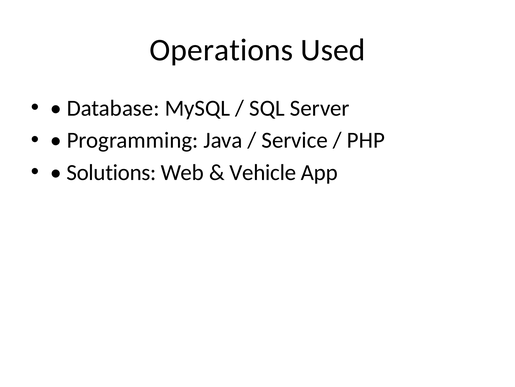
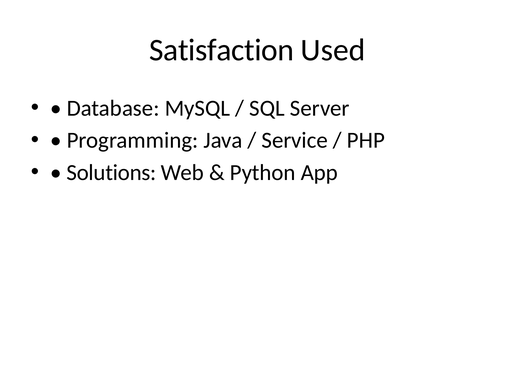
Operations: Operations -> Satisfaction
Vehicle: Vehicle -> Python
